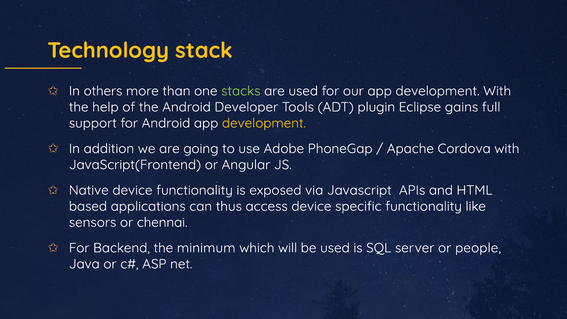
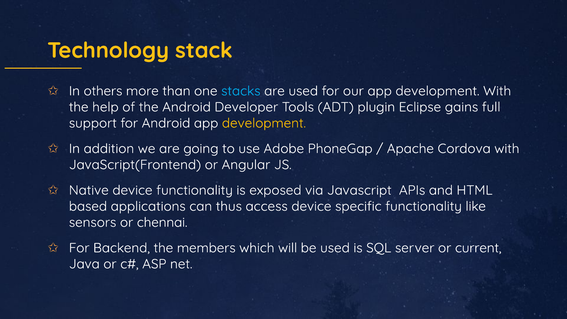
stacks colour: light green -> light blue
minimum: minimum -> members
people: people -> current
